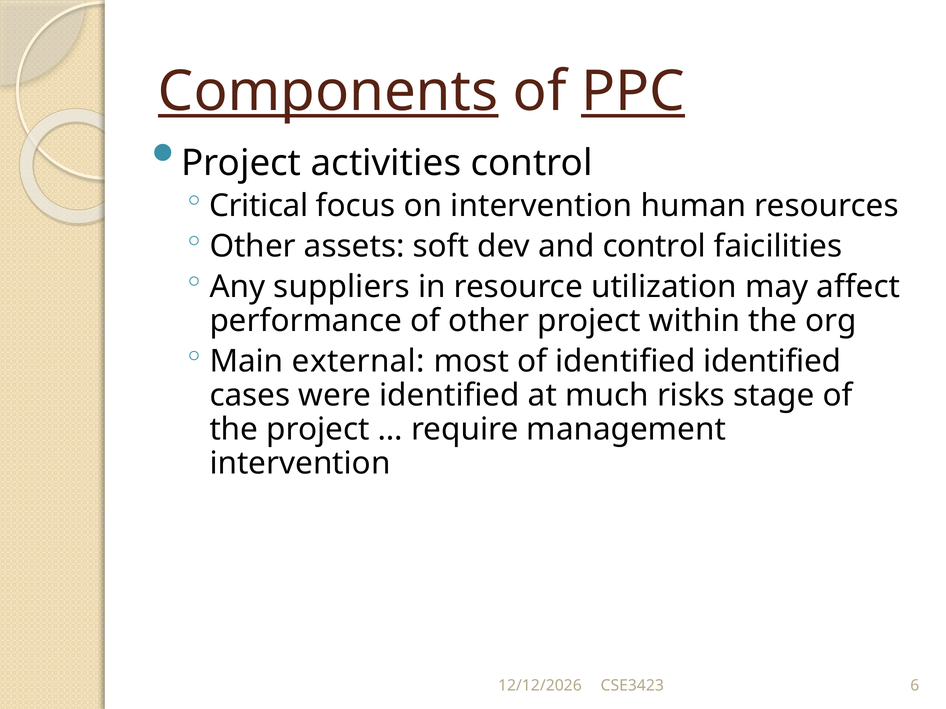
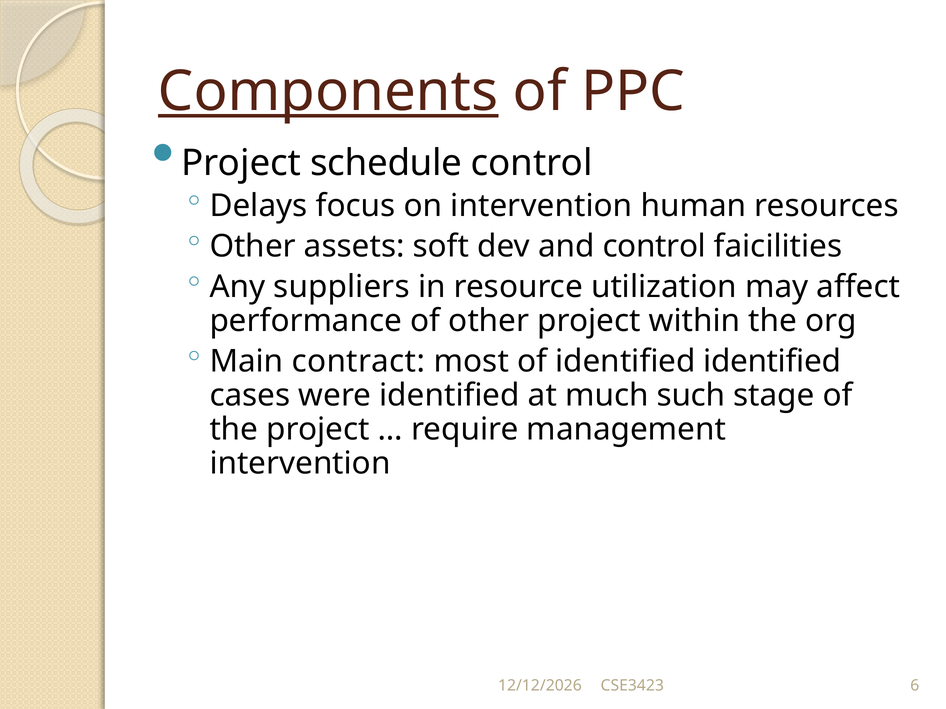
PPC underline: present -> none
activities: activities -> schedule
Critical: Critical -> Delays
external: external -> contract
risks: risks -> such
